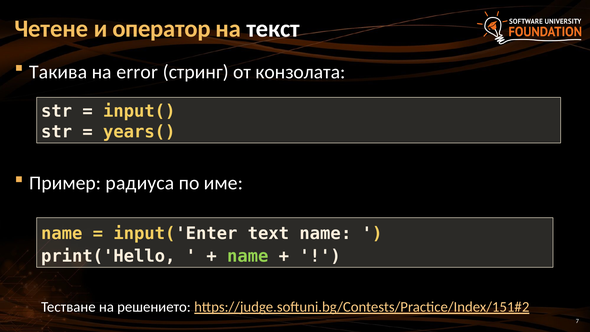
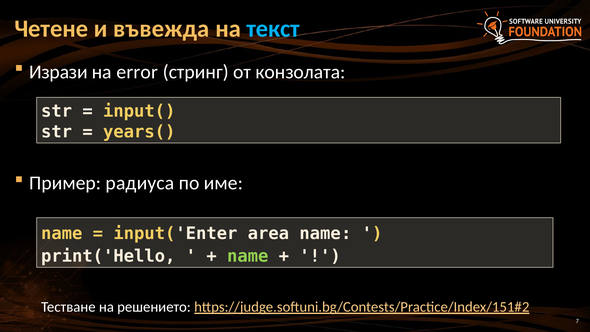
оператор: оператор -> въвежда
текст colour: white -> light blue
Такива: Такива -> Изрази
text: text -> area
